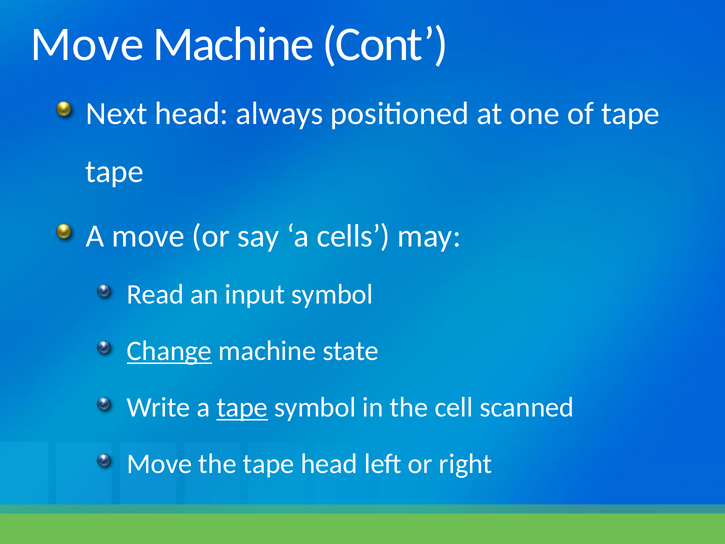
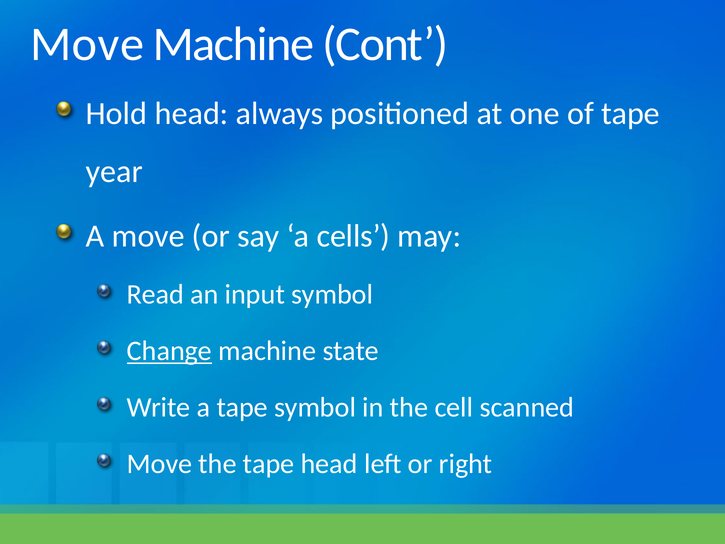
Next: Next -> Hold
tape at (115, 171): tape -> year
tape at (242, 407) underline: present -> none
